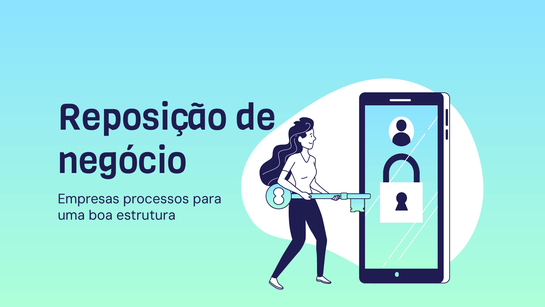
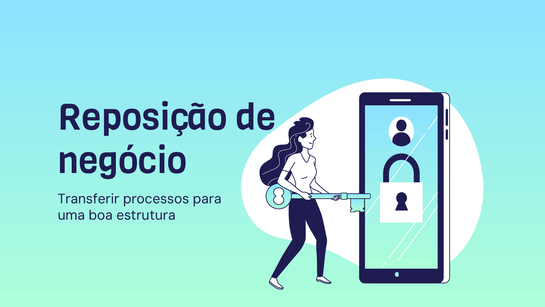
Empresas: Empresas -> Transferir
